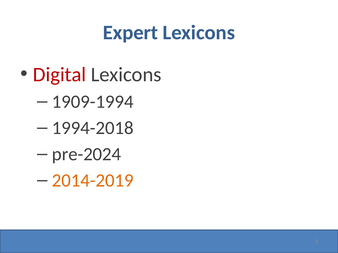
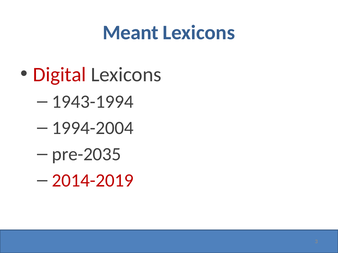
Expert: Expert -> Meant
1909-1994: 1909-1994 -> 1943-1994
1994-2018: 1994-2018 -> 1994-2004
pre-2024: pre-2024 -> pre-2035
2014-2019 colour: orange -> red
